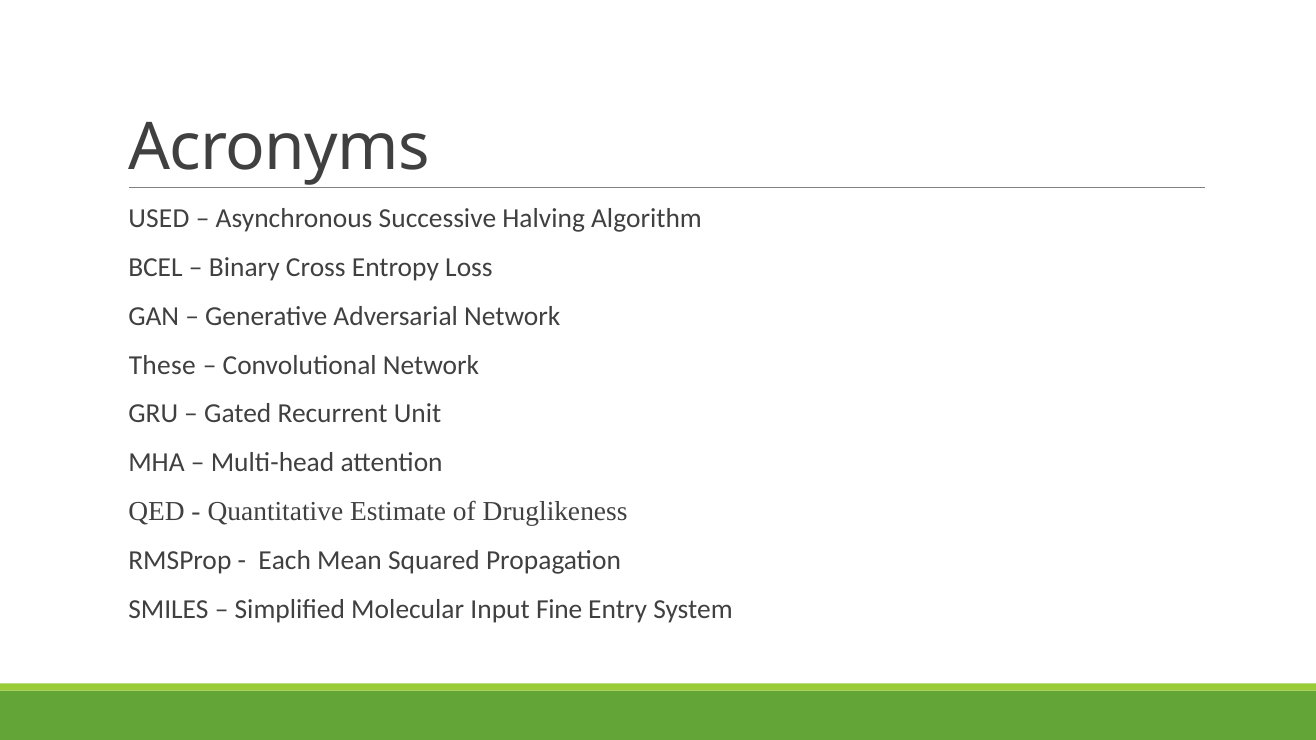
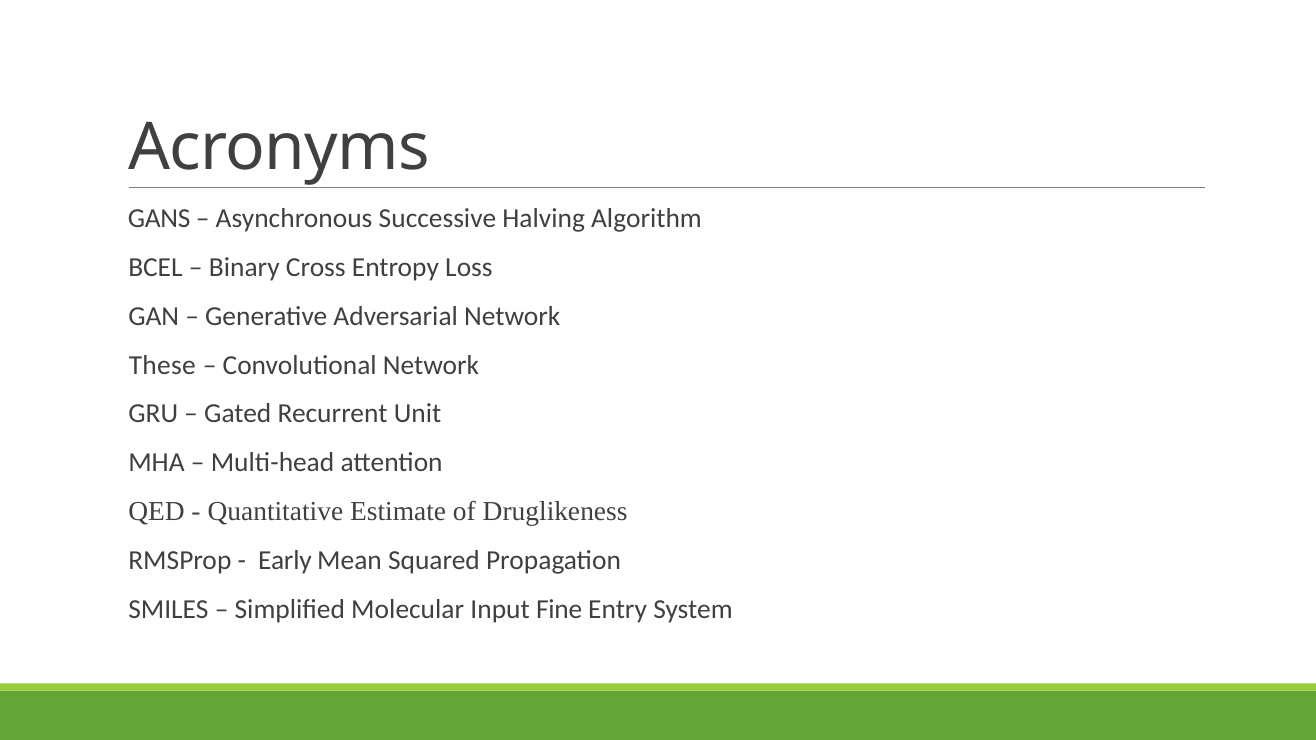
USED: USED -> GANS
Each: Each -> Early
